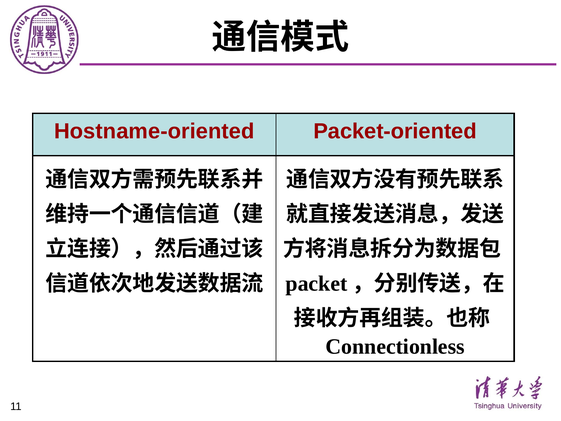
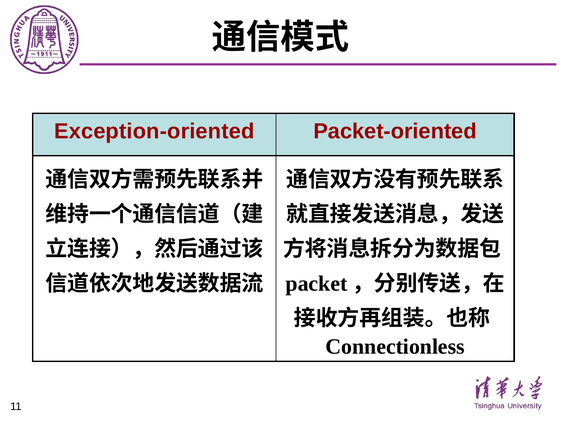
Hostname-oriented: Hostname-oriented -> Exception-oriented
